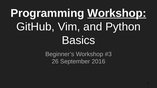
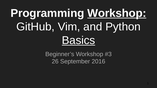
Basics underline: none -> present
